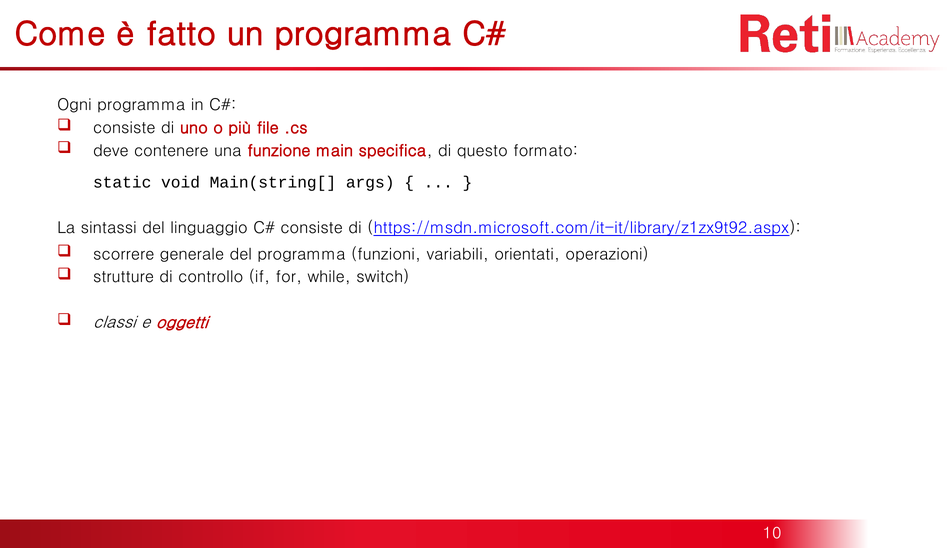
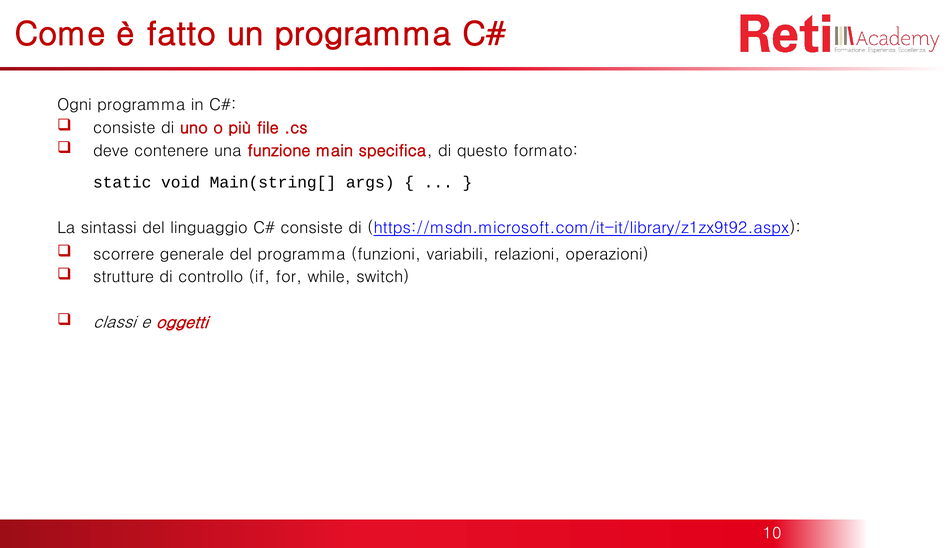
orientati: orientati -> relazioni
